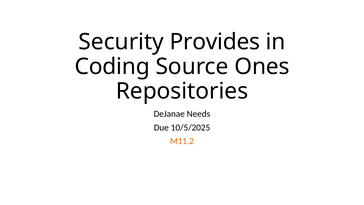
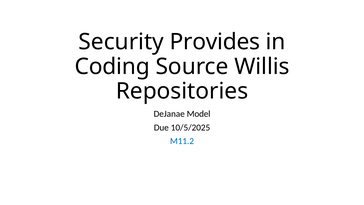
Ones: Ones -> Willis
Needs: Needs -> Model
M11.2 colour: orange -> blue
